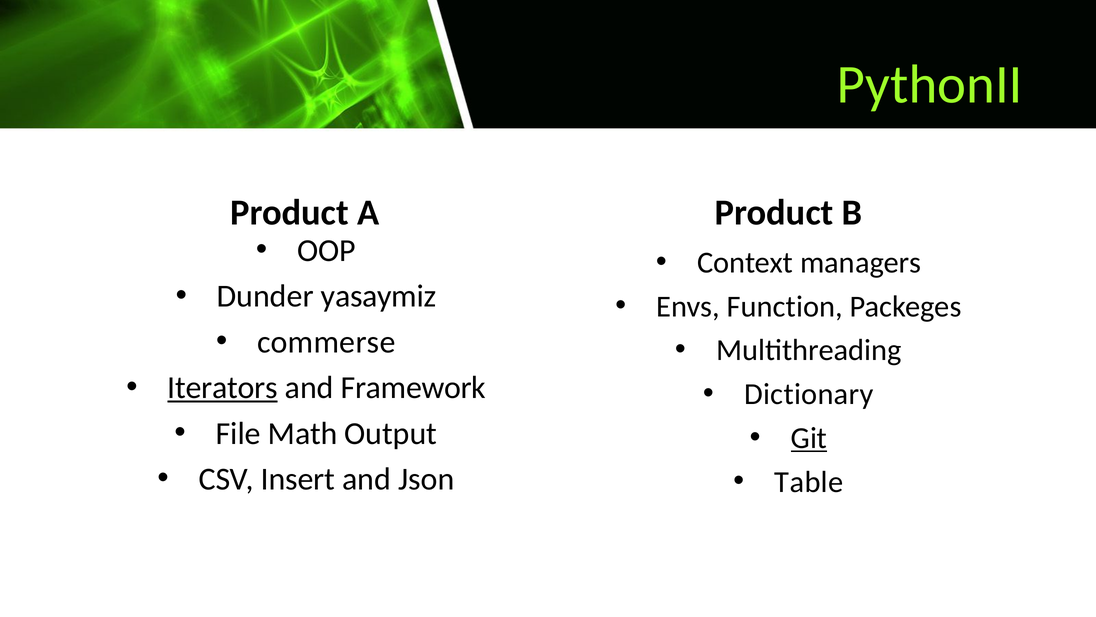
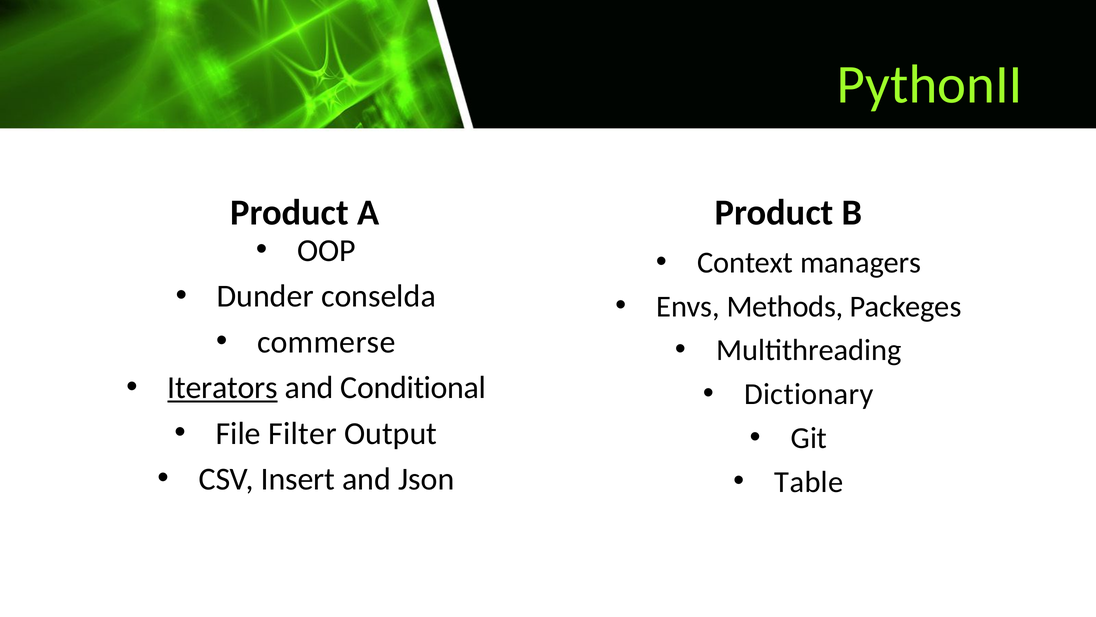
yasaymiz: yasaymiz -> conselda
Function: Function -> Methods
Framework: Framework -> Conditional
Math: Math -> Filter
Git underline: present -> none
